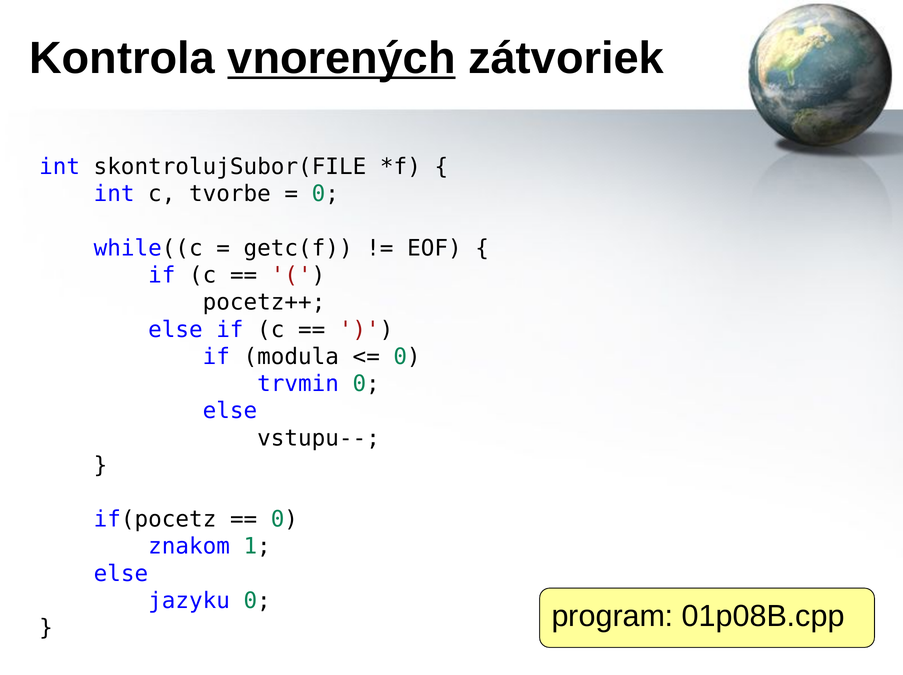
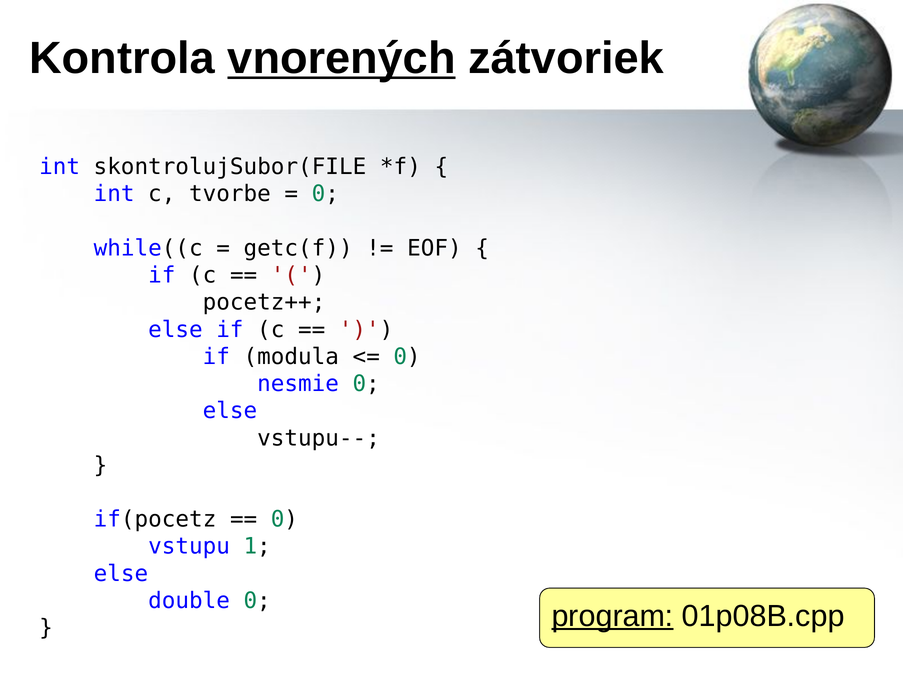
trvmin: trvmin -> nesmie
znakom: znakom -> vstupu
jazyku: jazyku -> double
program underline: none -> present
